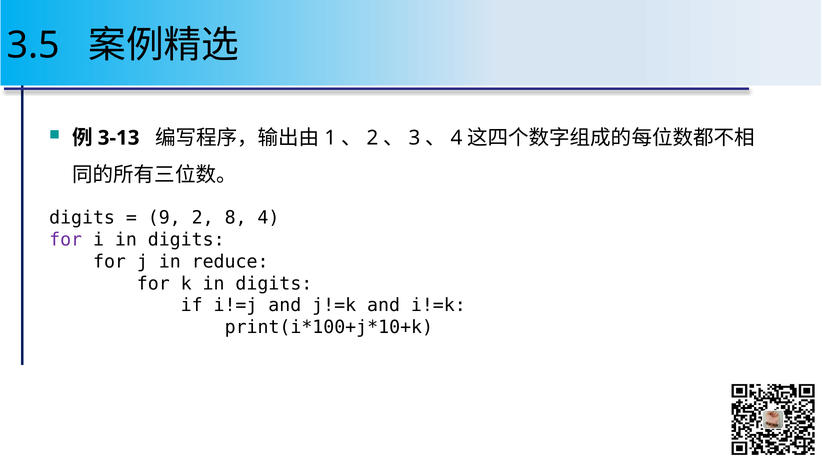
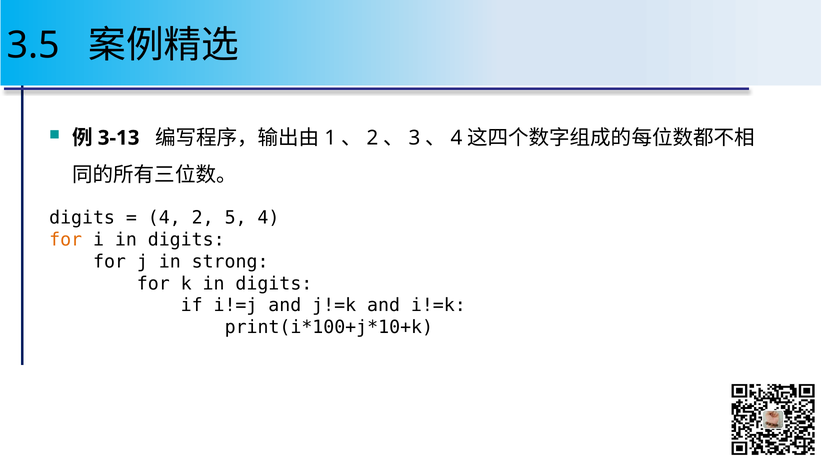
9 at (164, 218): 9 -> 4
8: 8 -> 5
for at (66, 240) colour: purple -> orange
reduce: reduce -> strong
